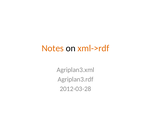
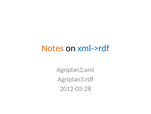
xml->rdf colour: orange -> blue
